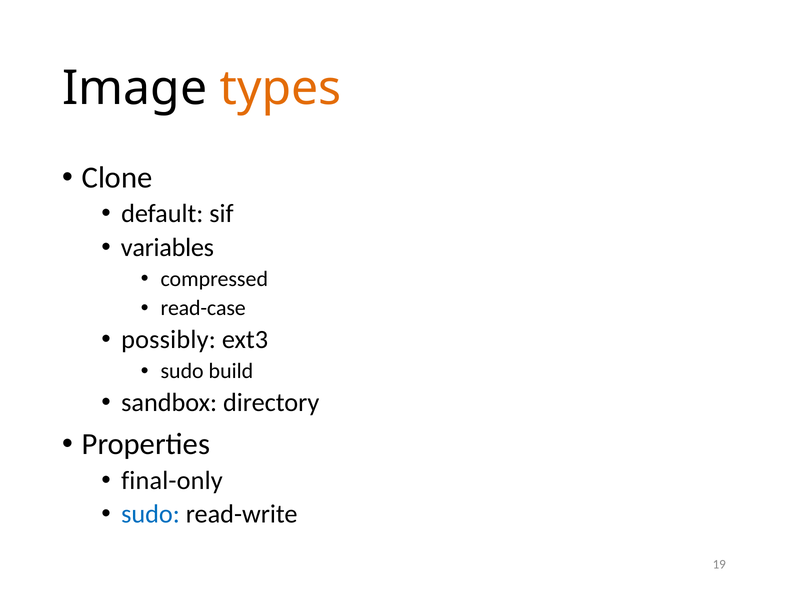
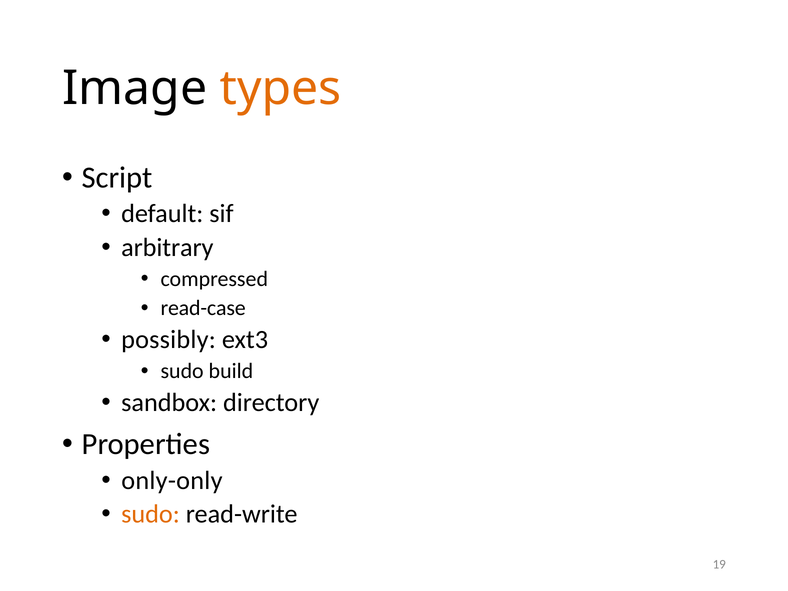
Clone: Clone -> Script
variables: variables -> arbitrary
final-only: final-only -> only-only
sudo at (150, 514) colour: blue -> orange
